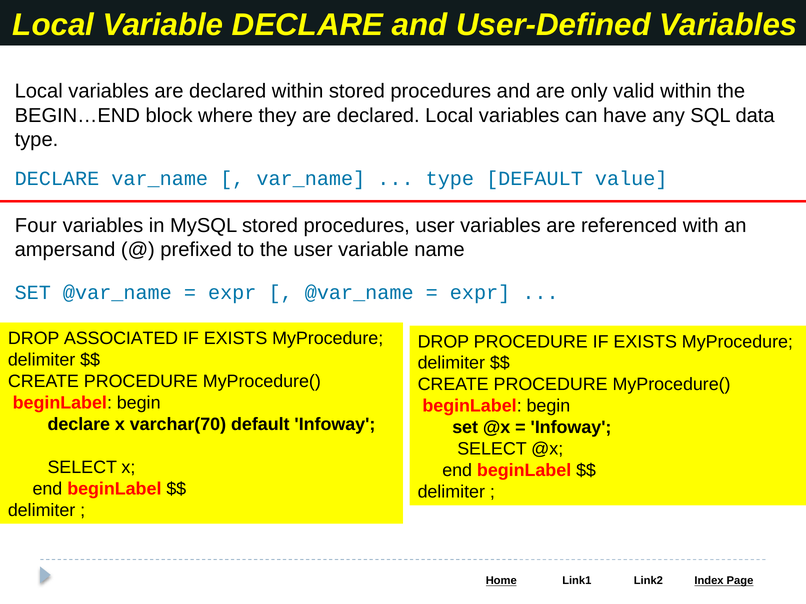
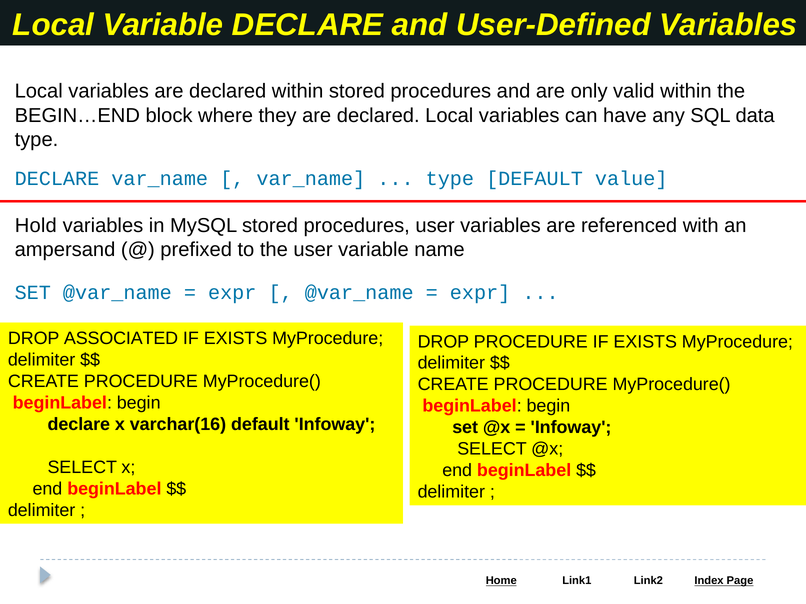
Four: Four -> Hold
varchar(70: varchar(70 -> varchar(16
